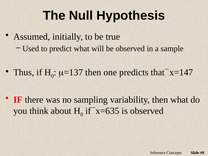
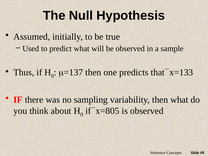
x=147: x=147 -> x=133
x=635: x=635 -> x=805
